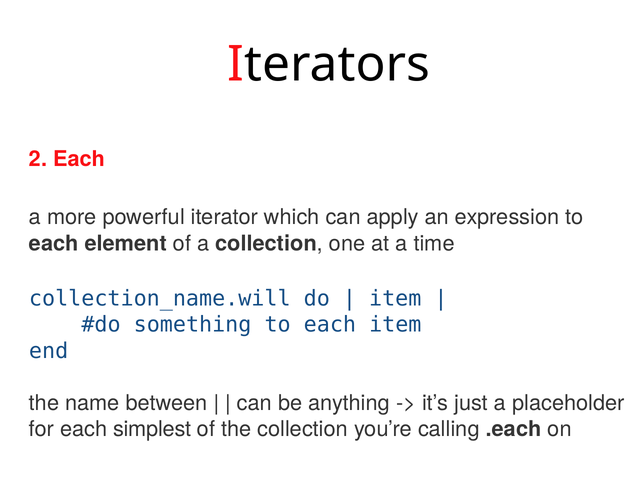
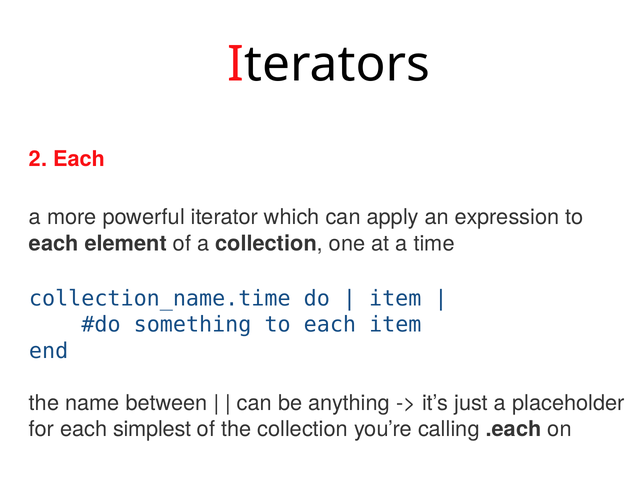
collection_name.will: collection_name.will -> collection_name.time
